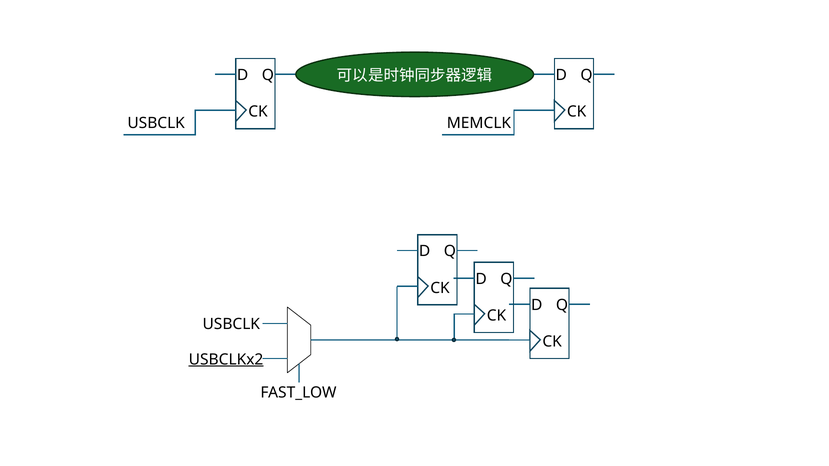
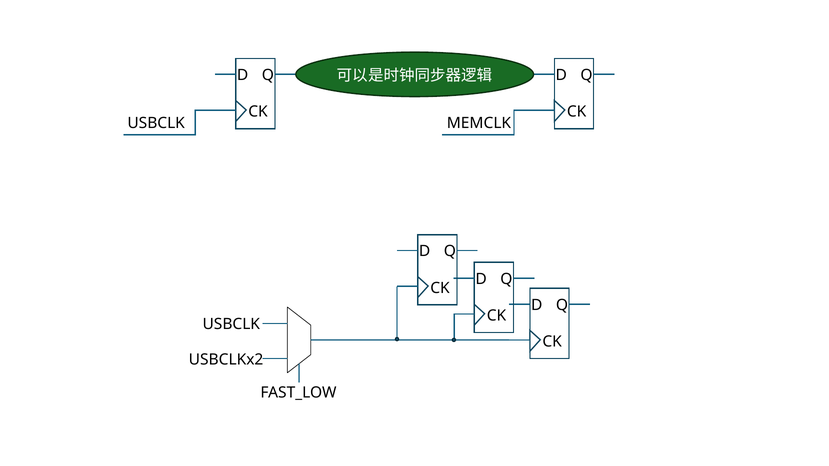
USBCLKx2 underline: present -> none
